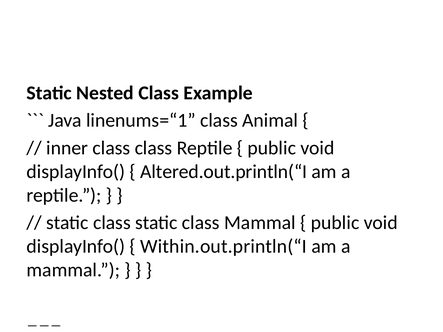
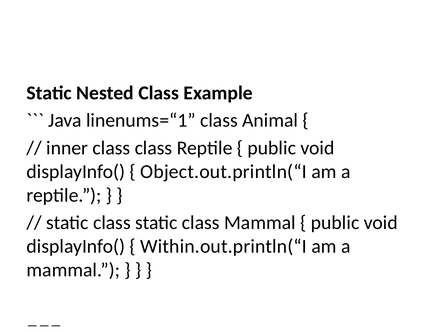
Altered.out.println(“I: Altered.out.println(“I -> Object.out.println(“I
